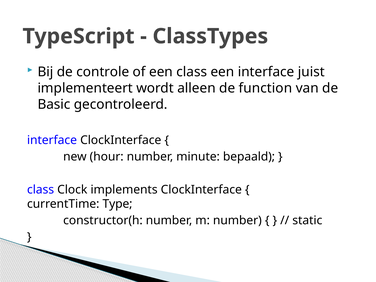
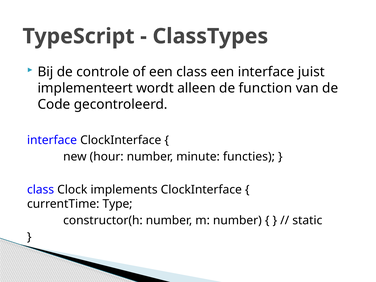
Basic: Basic -> Code
bepaald: bepaald -> functies
